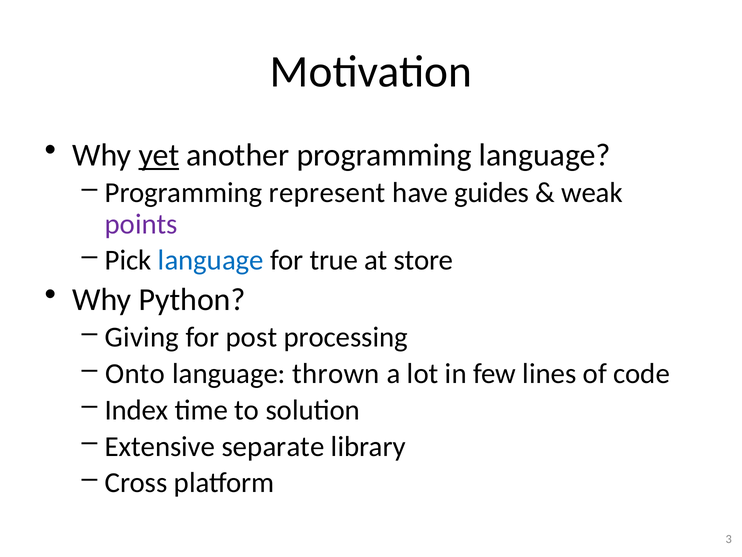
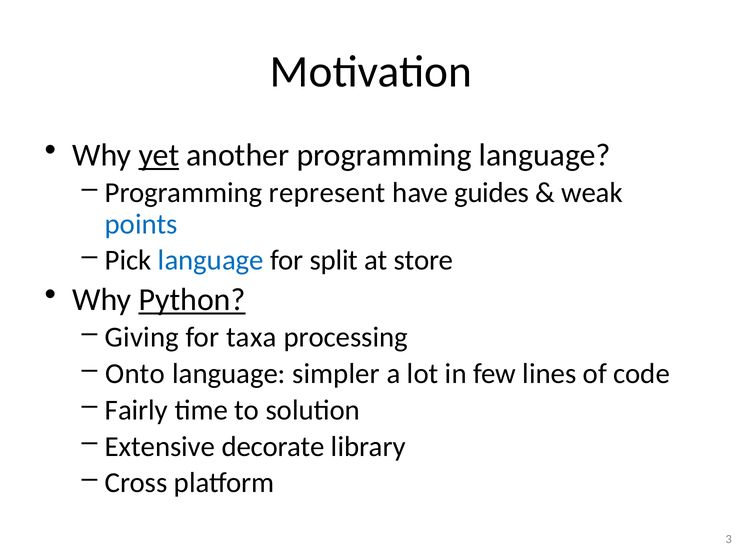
points colour: purple -> blue
true: true -> split
Python underline: none -> present
post: post -> taxa
thrown: thrown -> simpler
Index: Index -> Fairly
separate: separate -> decorate
